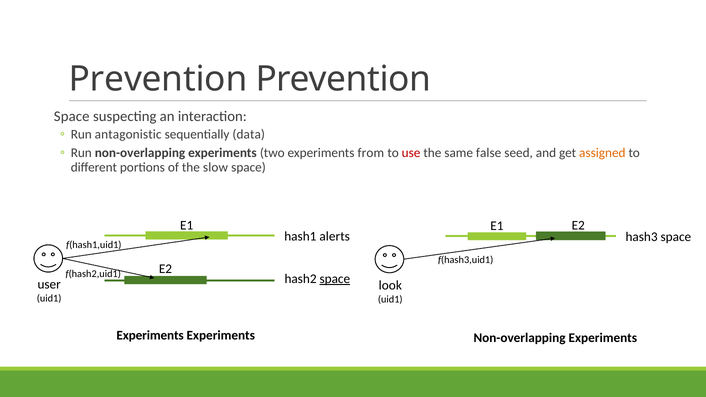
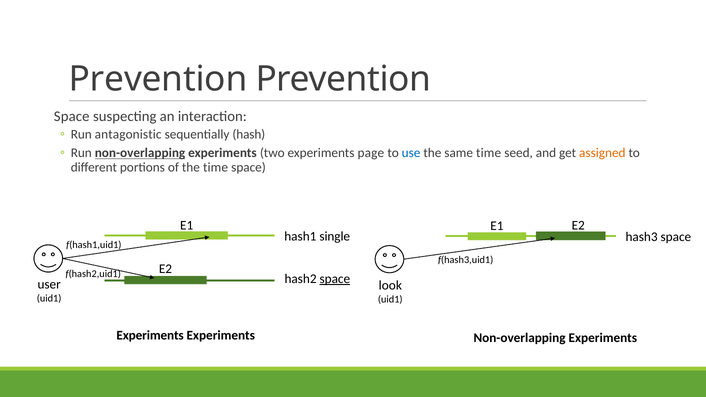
data: data -> hash
non-overlapping at (140, 153) underline: none -> present
from: from -> page
use colour: red -> blue
same false: false -> time
the slow: slow -> time
alerts: alerts -> single
